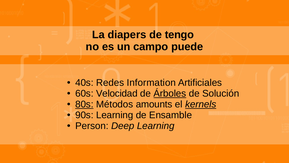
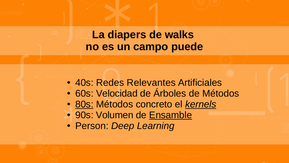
tengo: tengo -> walks
Information: Information -> Relevantes
Árboles underline: present -> none
de Solución: Solución -> Métodos
amounts: amounts -> concreto
90s Learning: Learning -> Volumen
Ensamble underline: none -> present
